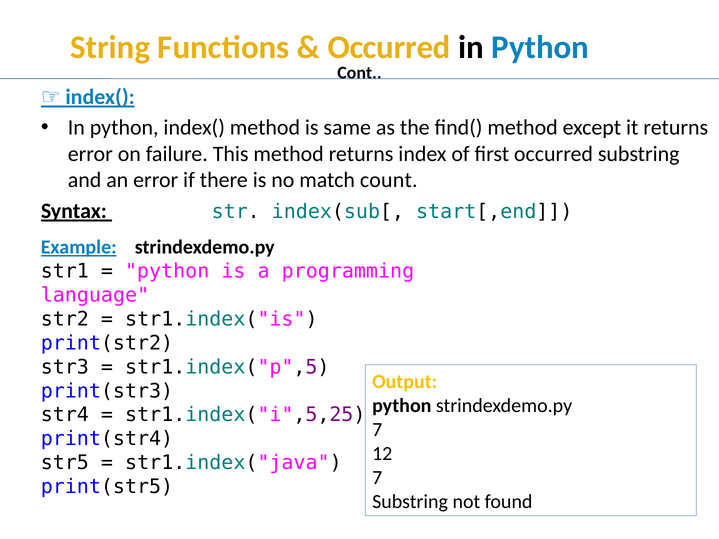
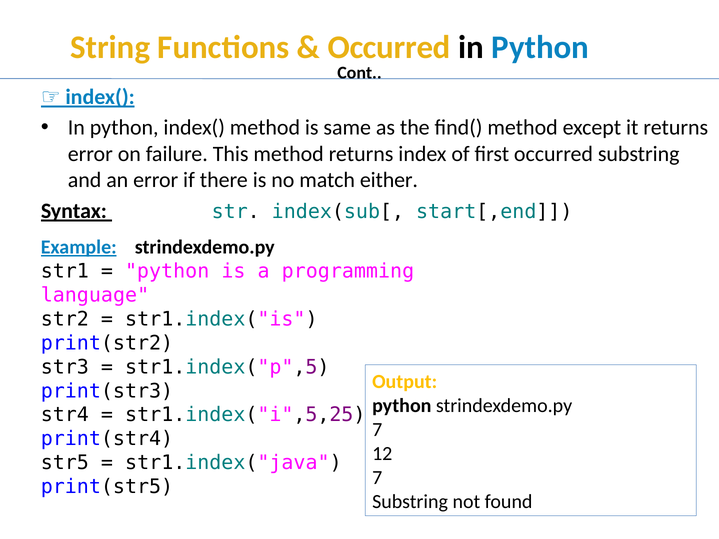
count: count -> either
